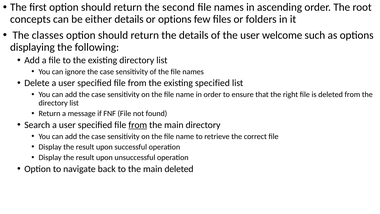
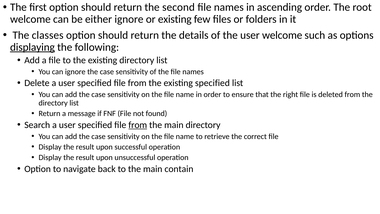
concepts at (30, 19): concepts -> welcome
either details: details -> ignore
or options: options -> existing
displaying underline: none -> present
main deleted: deleted -> contain
